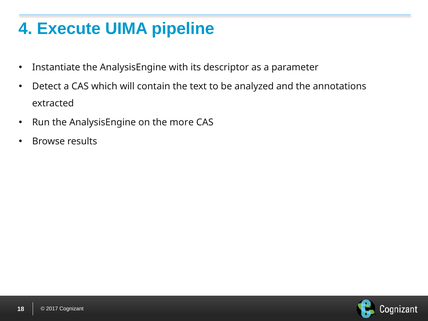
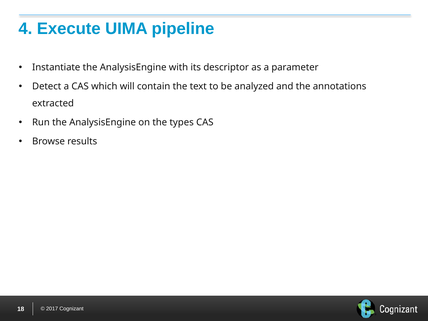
more: more -> types
